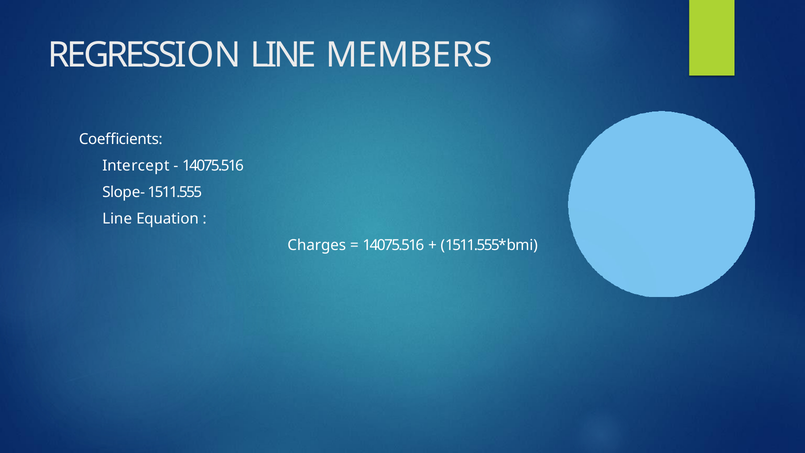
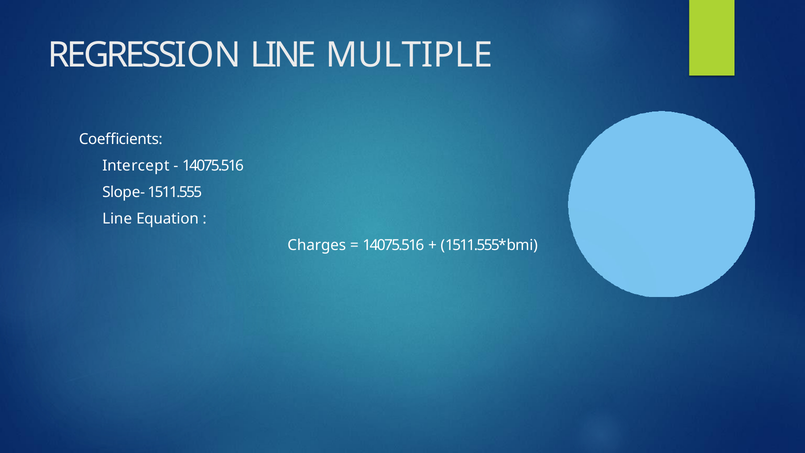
MEMBERS: MEMBERS -> MULTIPLE
